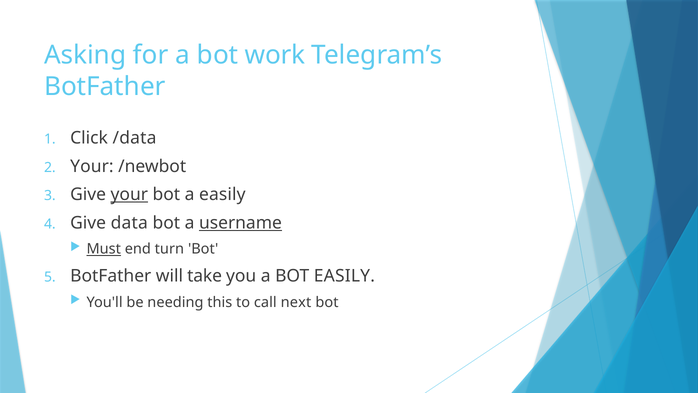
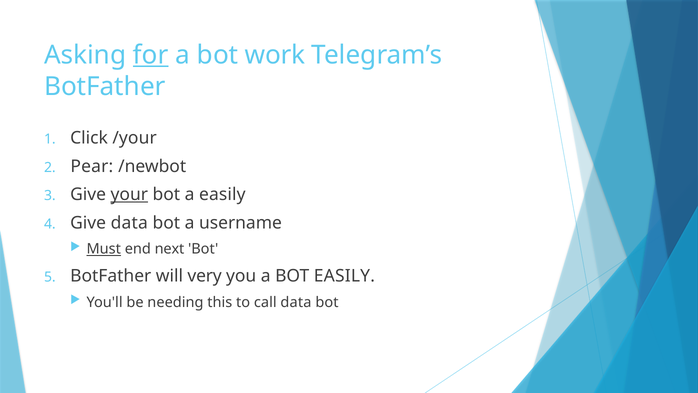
for underline: none -> present
/data: /data -> /your
Your at (92, 166): Your -> Pear
username underline: present -> none
turn: turn -> next
take: take -> very
call next: next -> data
